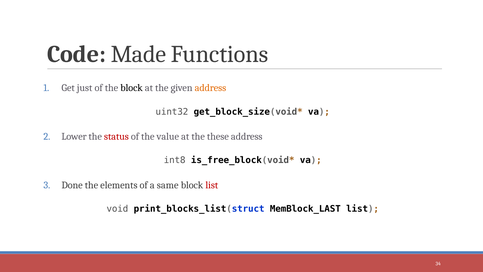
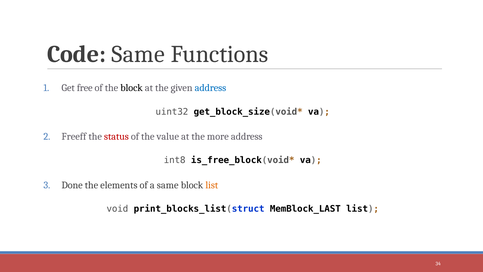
Code Made: Made -> Same
just: just -> free
address at (210, 88) colour: orange -> blue
Lower: Lower -> Freeff
these: these -> more
list at (212, 185) colour: red -> orange
